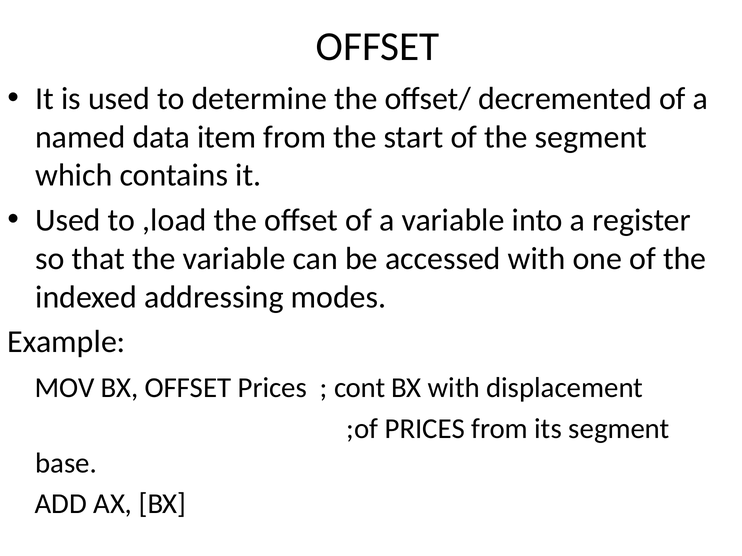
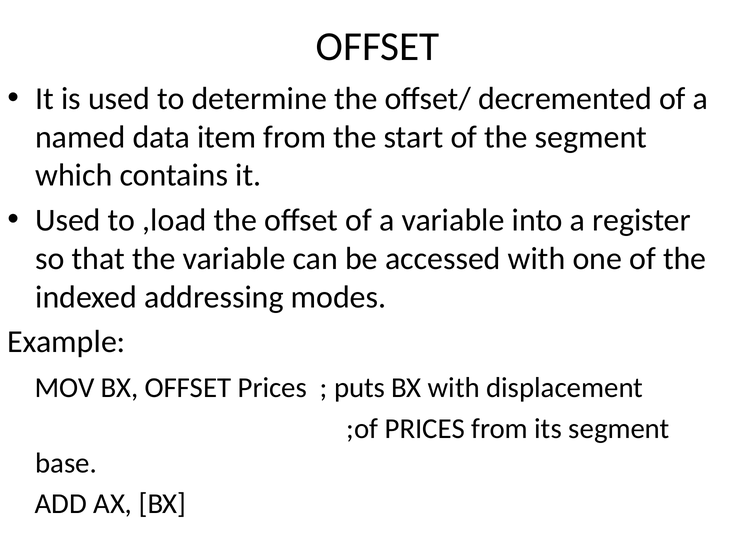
cont: cont -> puts
